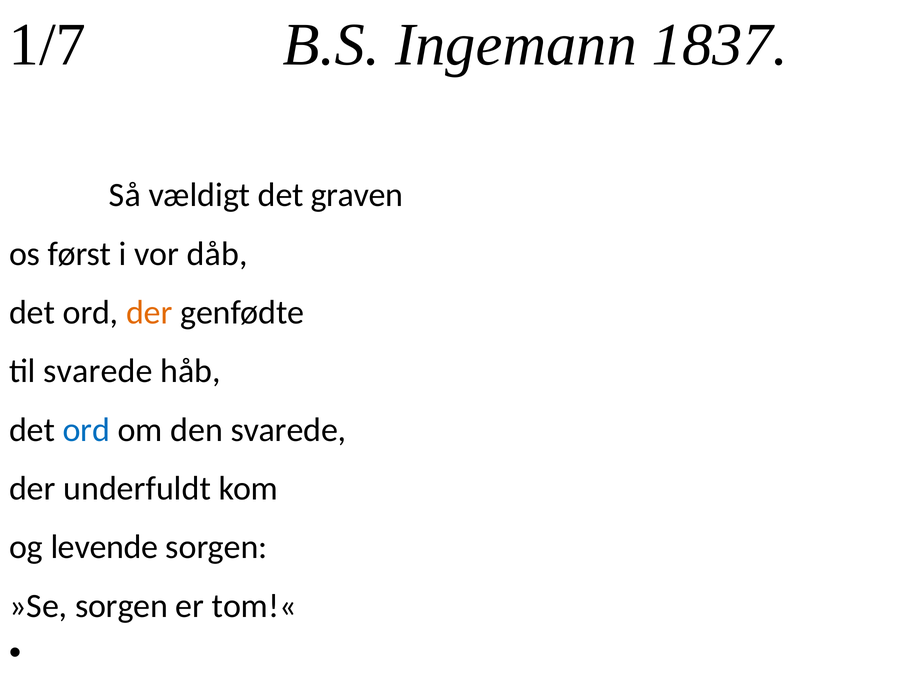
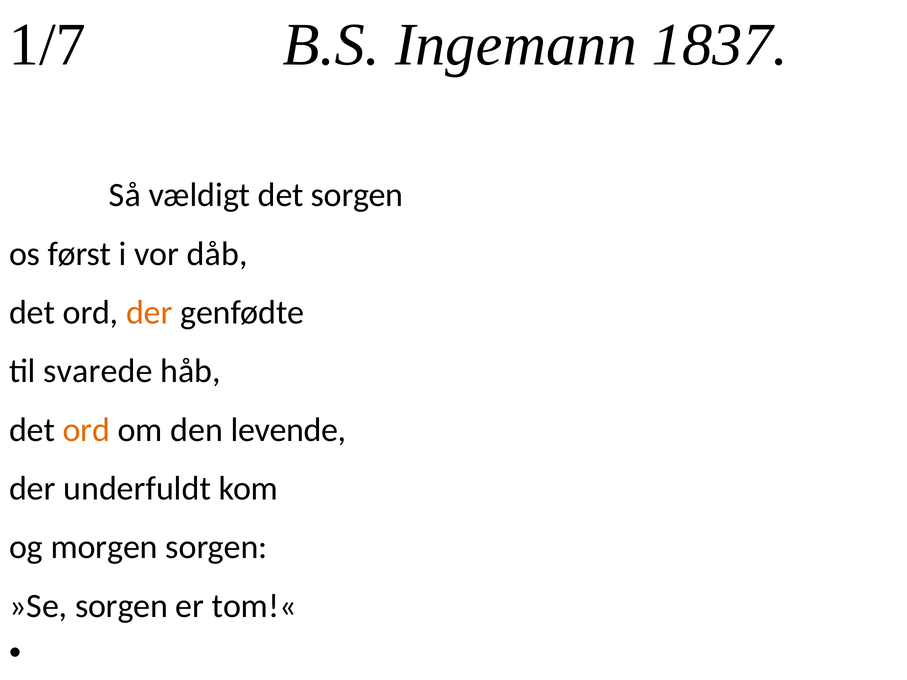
det graven: graven -> sorgen
ord at (86, 430) colour: blue -> orange
den svarede: svarede -> levende
levende: levende -> morgen
